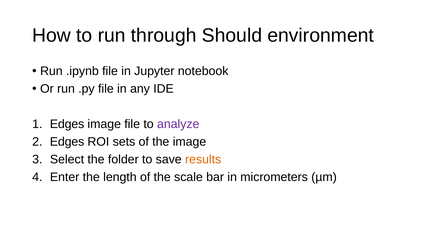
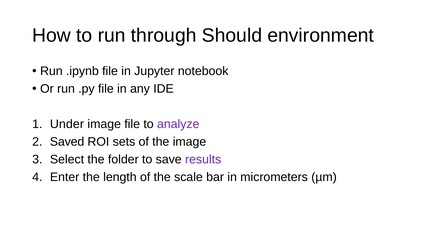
Edges at (67, 124): Edges -> Under
Edges at (67, 142): Edges -> Saved
results colour: orange -> purple
